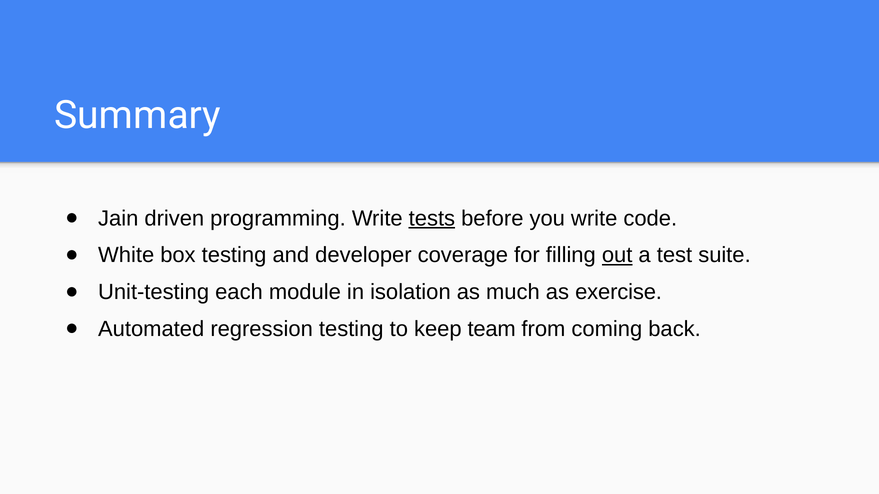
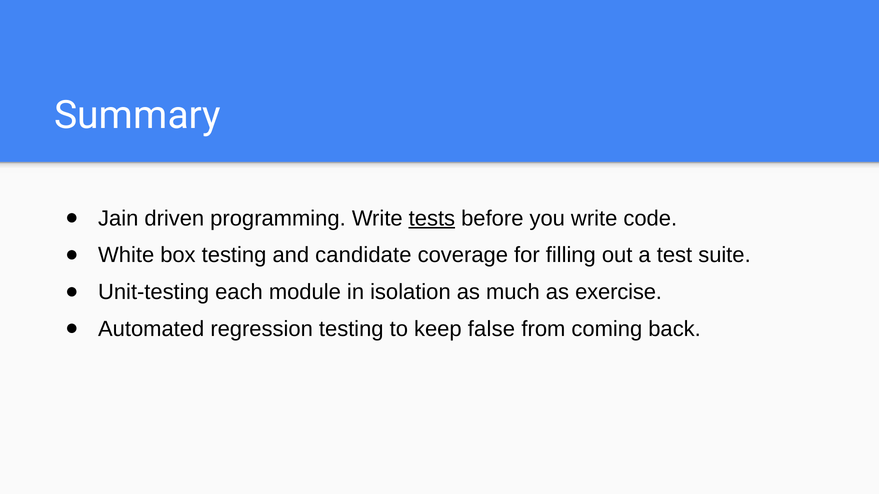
developer: developer -> candidate
out underline: present -> none
team: team -> false
